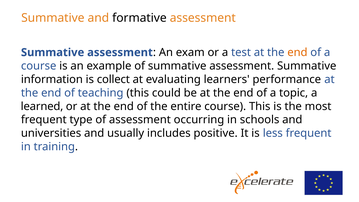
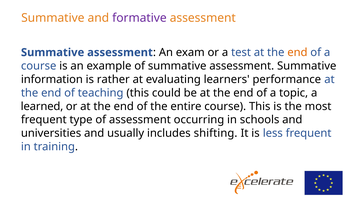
formative colour: black -> purple
collect: collect -> rather
positive: positive -> shifting
